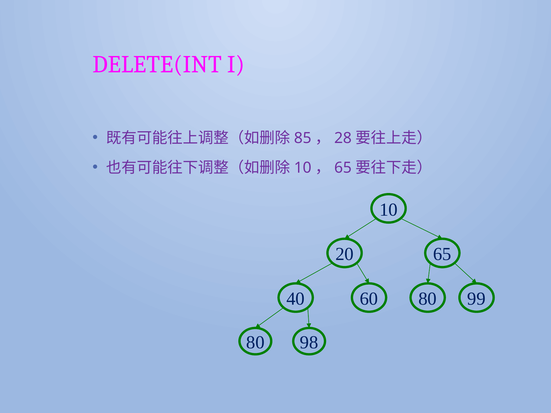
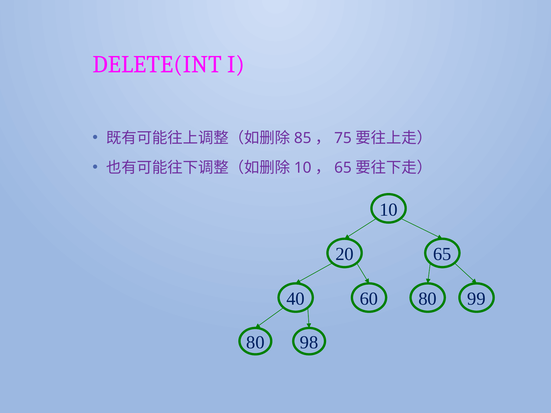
28: 28 -> 75
